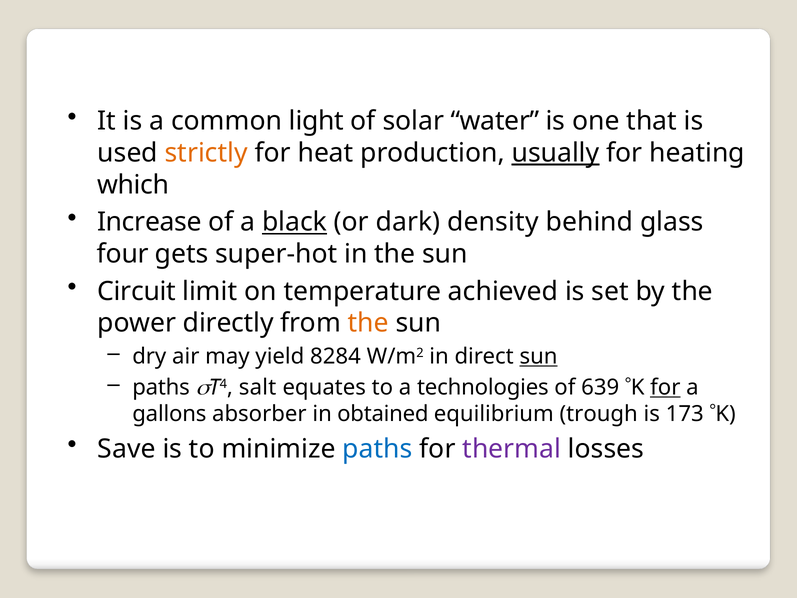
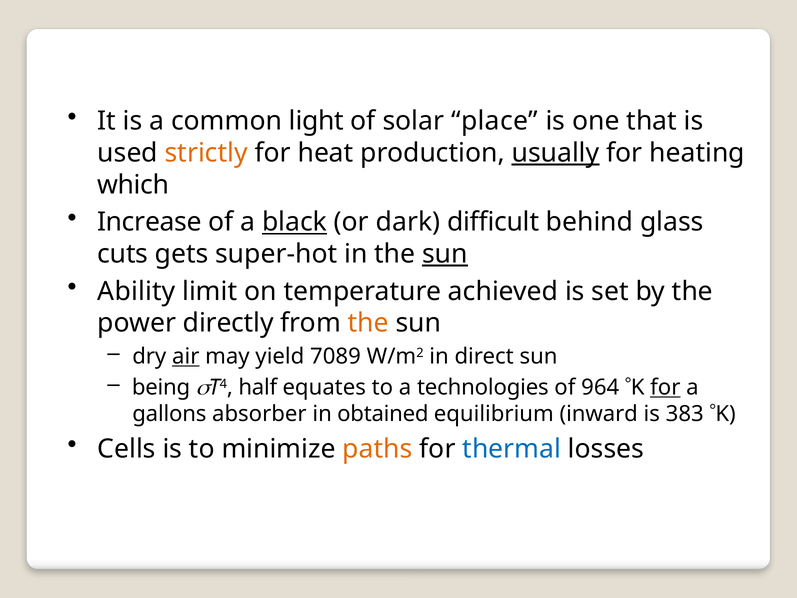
water: water -> place
density: density -> difficult
four: four -> cuts
sun at (445, 254) underline: none -> present
Circuit: Circuit -> Ability
air underline: none -> present
8284: 8284 -> 7089
sun at (539, 356) underline: present -> none
paths at (161, 387): paths -> being
salt: salt -> half
639: 639 -> 964
trough: trough -> inward
173: 173 -> 383
Save: Save -> Cells
paths at (377, 449) colour: blue -> orange
thermal colour: purple -> blue
